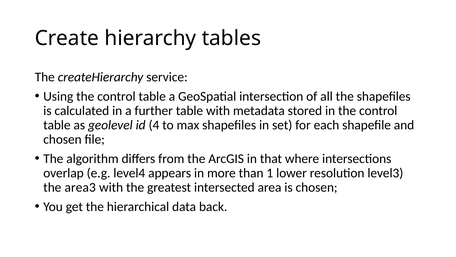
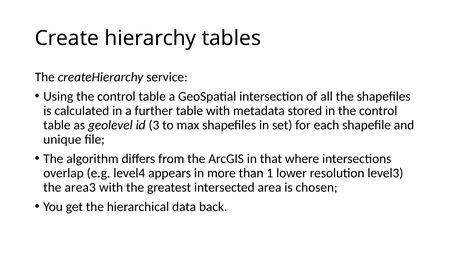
4: 4 -> 3
chosen at (62, 139): chosen -> unique
